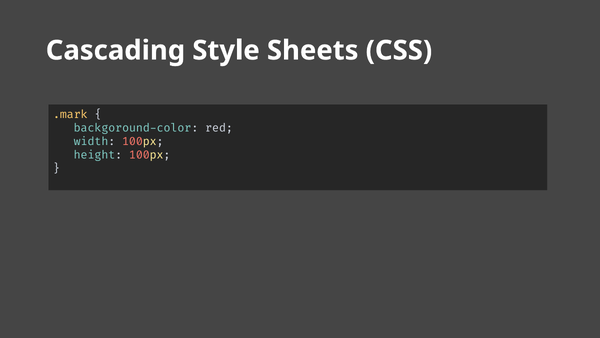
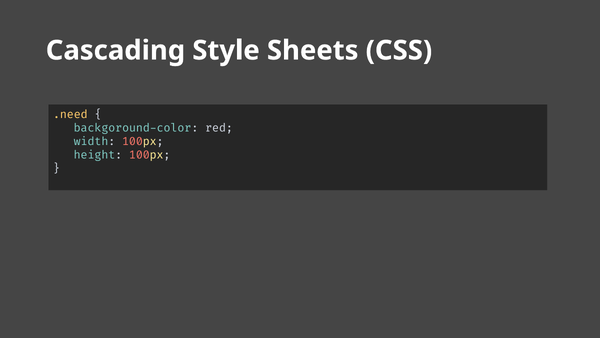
.mark: .mark -> .need
